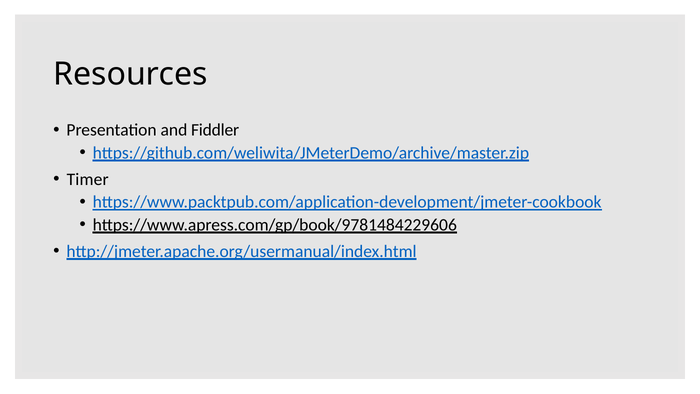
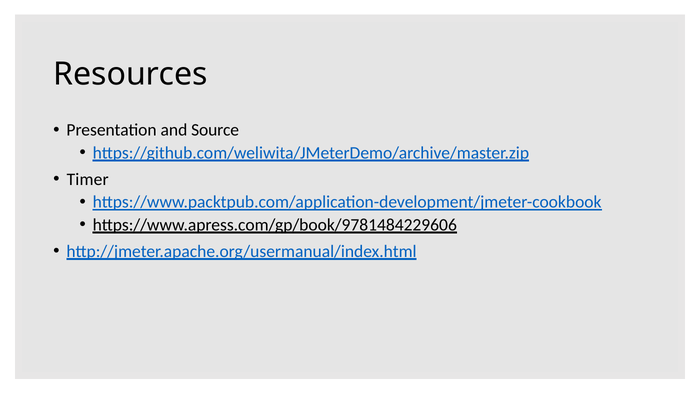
Fiddler: Fiddler -> Source
